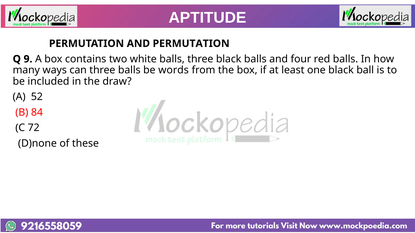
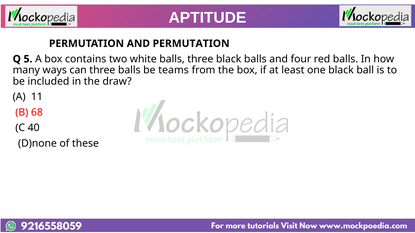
9: 9 -> 5
words: words -> teams
52: 52 -> 11
84: 84 -> 68
72: 72 -> 40
